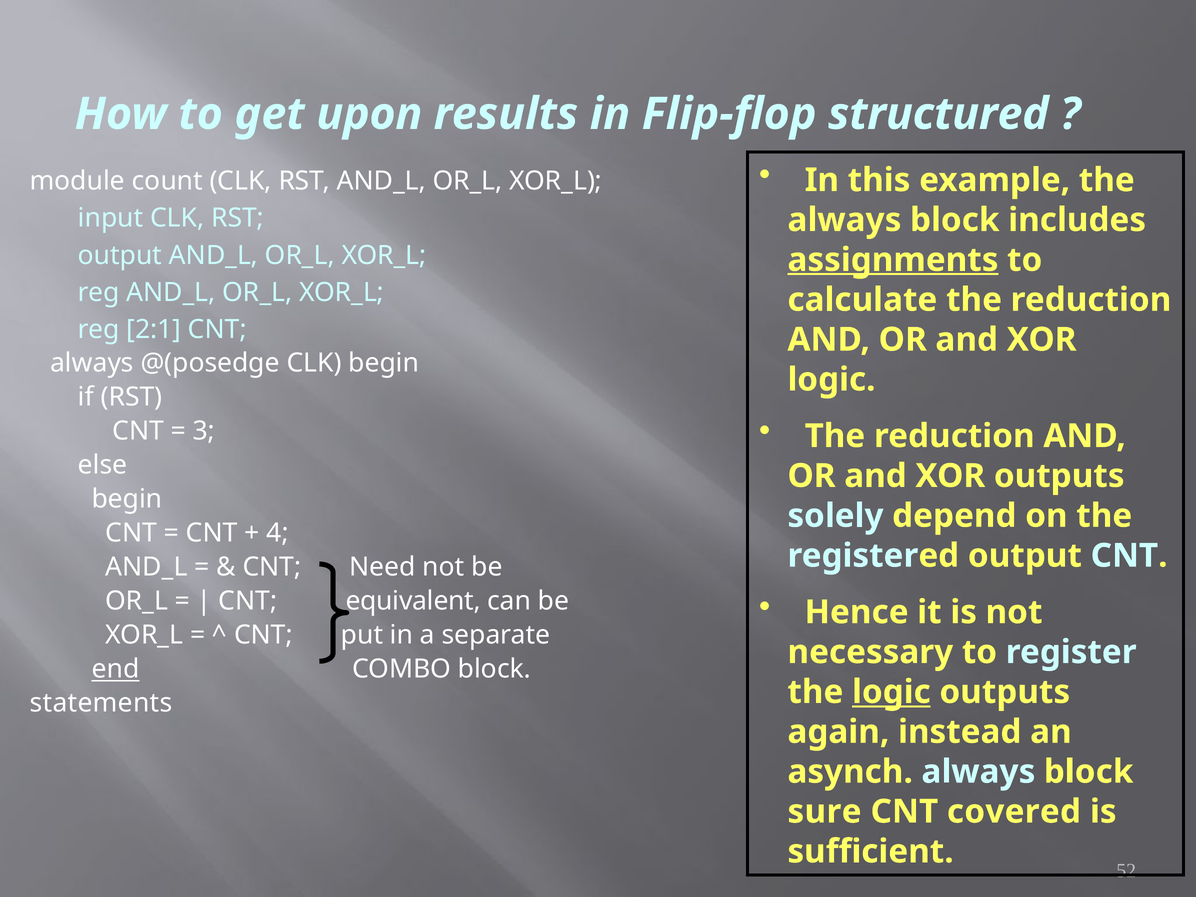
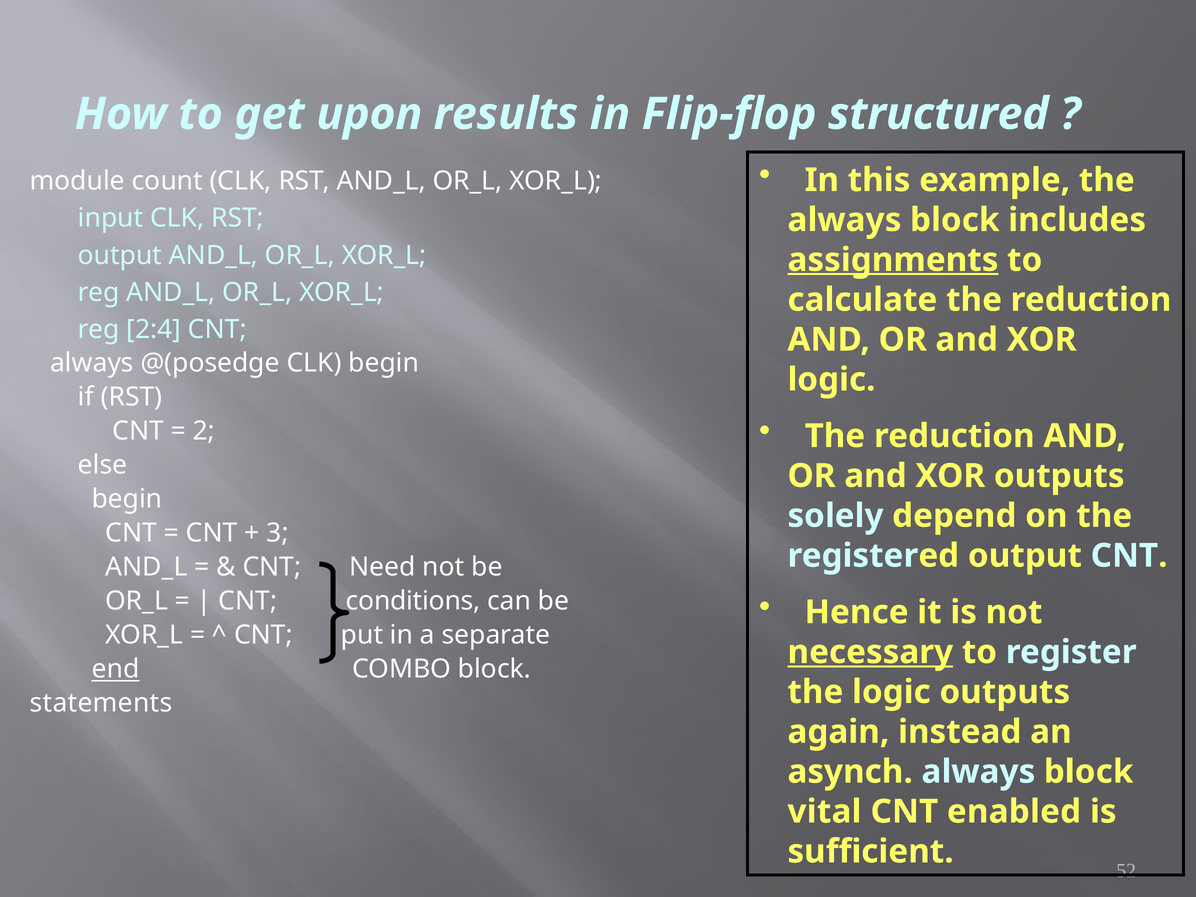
2:1: 2:1 -> 2:4
3: 3 -> 2
4: 4 -> 3
equivalent: equivalent -> conditions
necessary underline: none -> present
logic at (891, 692) underline: present -> none
sure: sure -> vital
covered: covered -> enabled
